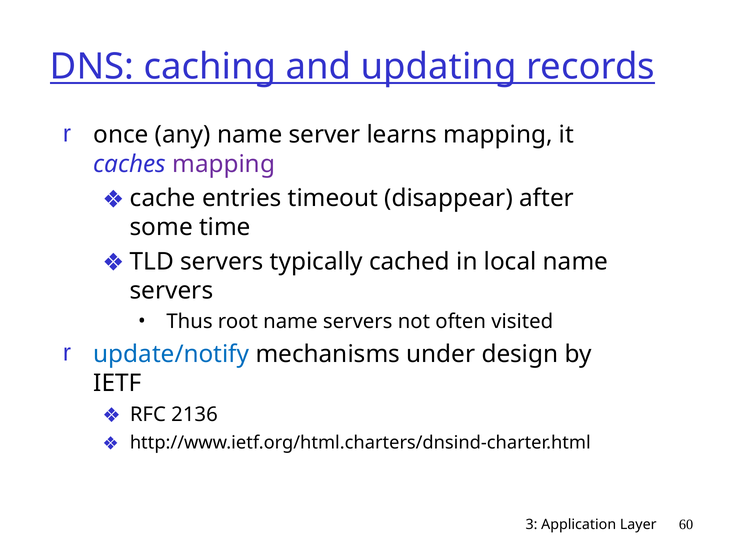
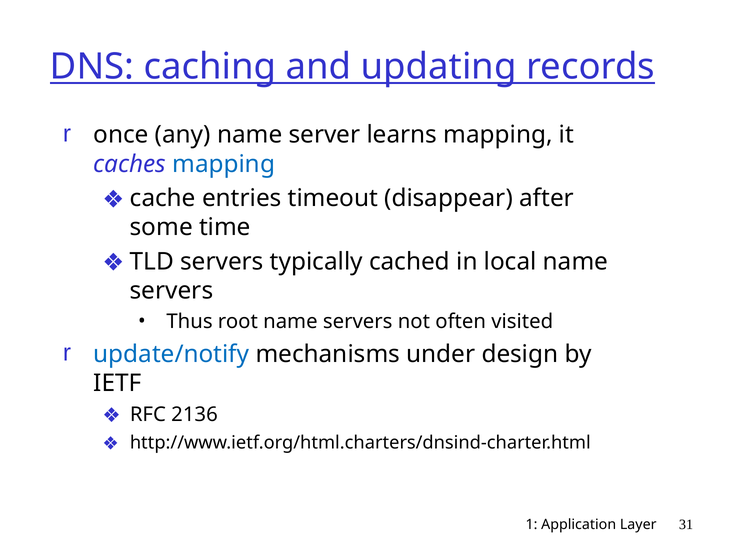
mapping at (224, 164) colour: purple -> blue
3: 3 -> 1
60: 60 -> 31
